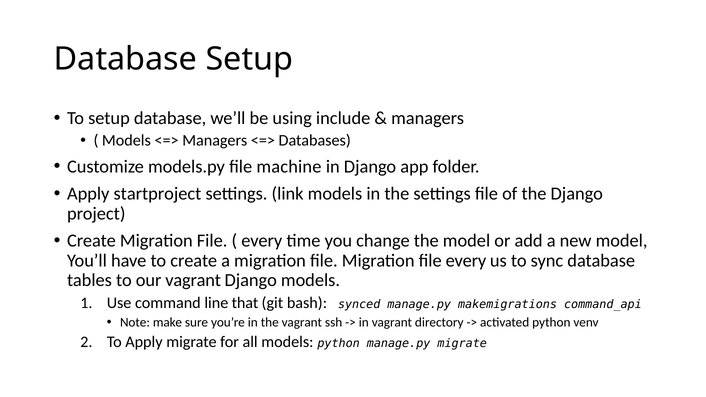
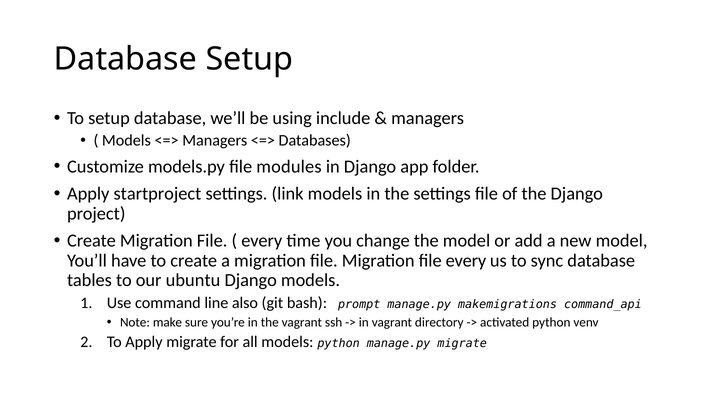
machine: machine -> modules
our vagrant: vagrant -> ubuntu
that: that -> also
synced: synced -> prompt
